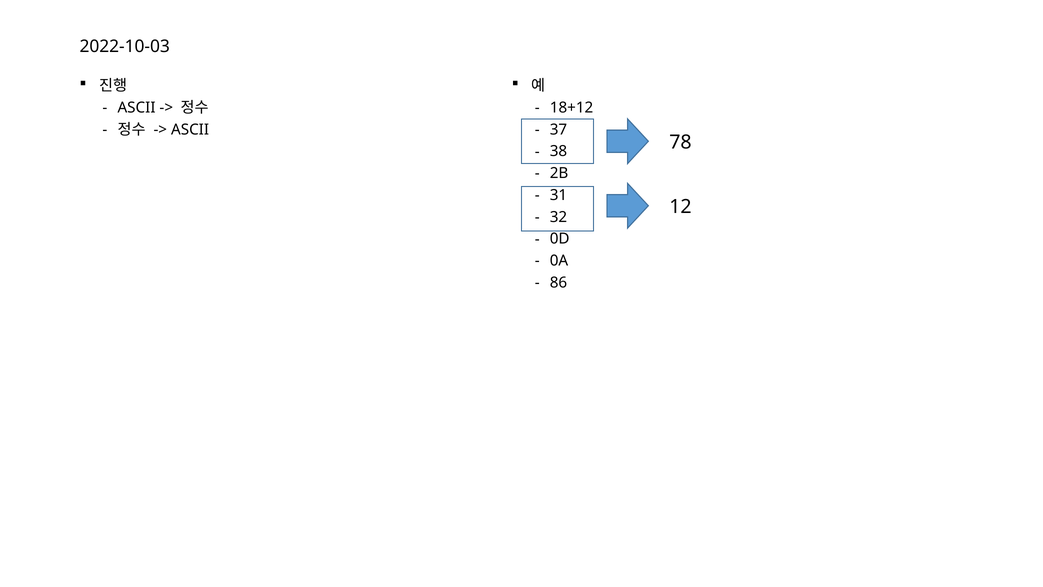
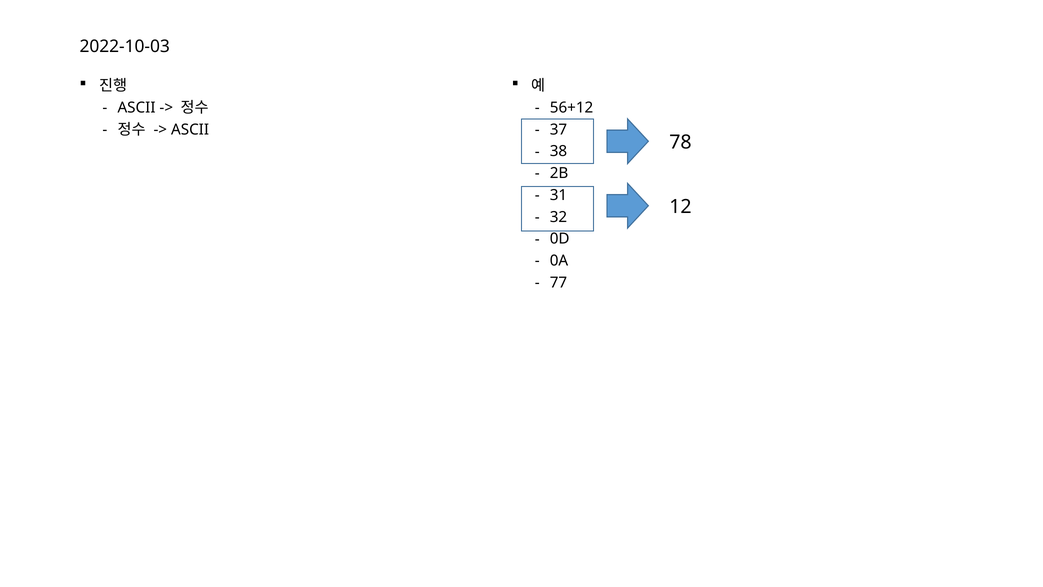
18+12: 18+12 -> 56+12
86: 86 -> 77
